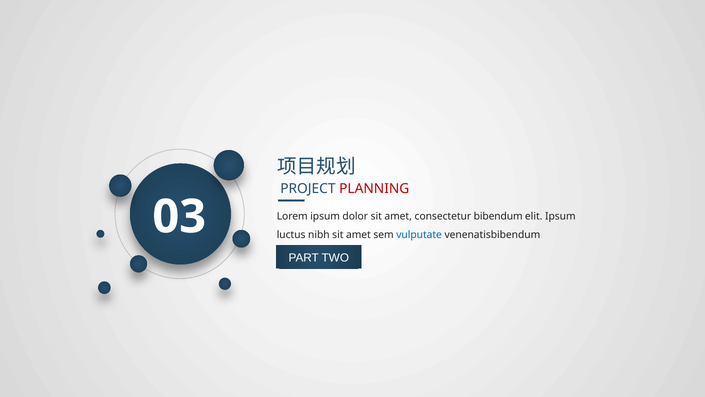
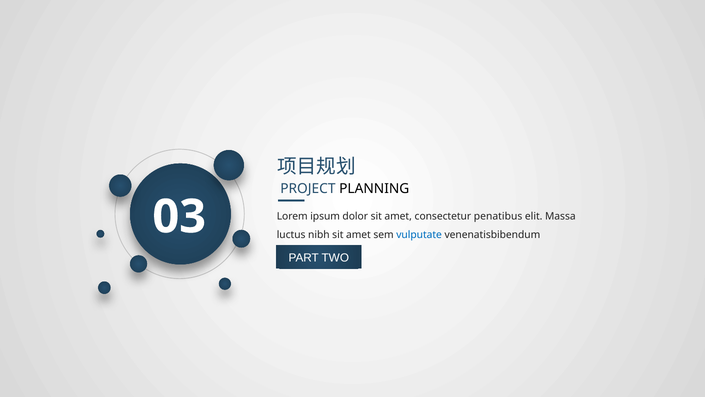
PLANNING colour: red -> black
bibendum: bibendum -> penatibus
elit Ipsum: Ipsum -> Massa
